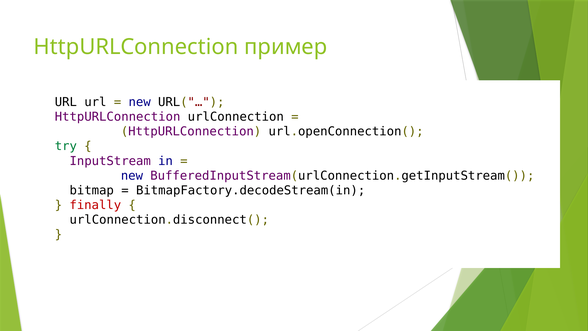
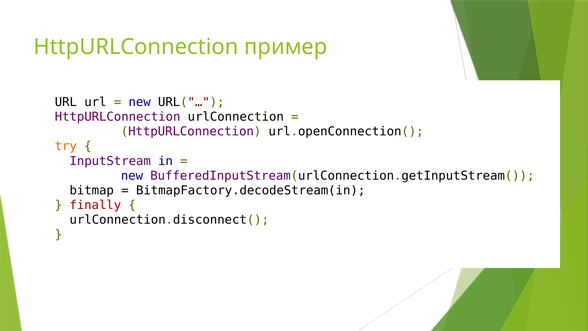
try colour: green -> orange
